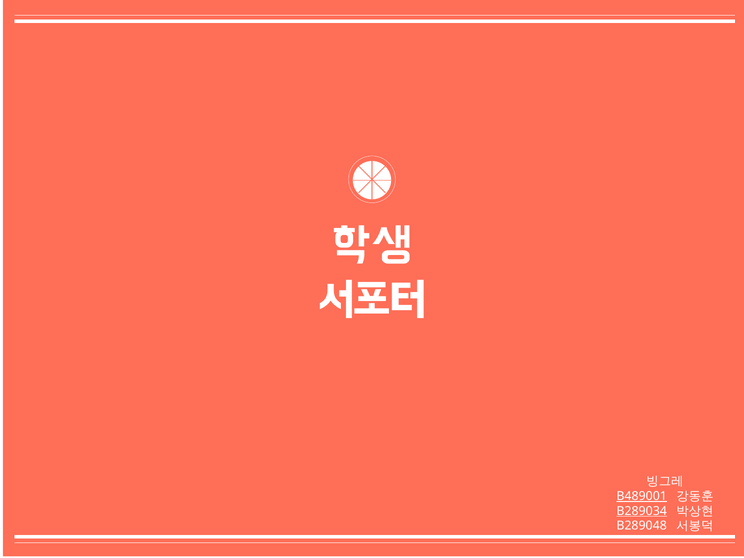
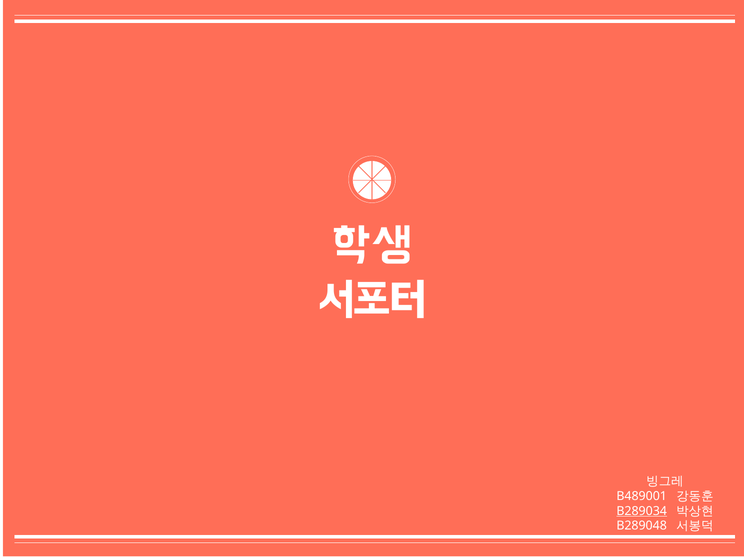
B489001 underline: present -> none
